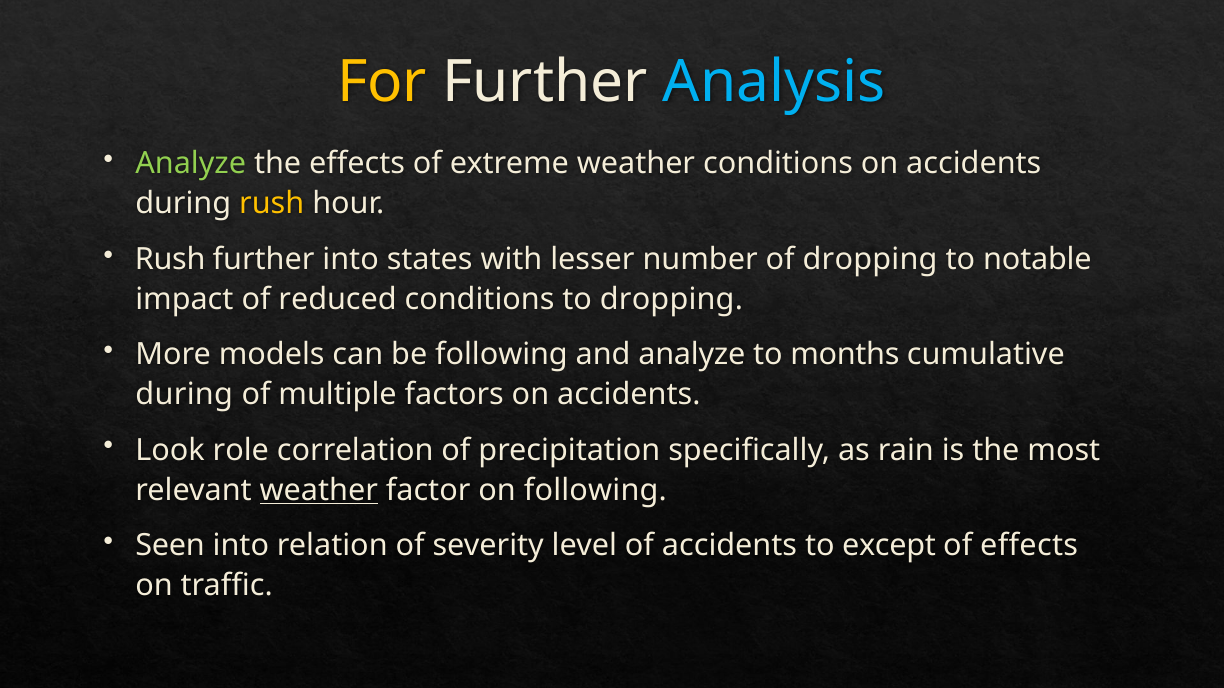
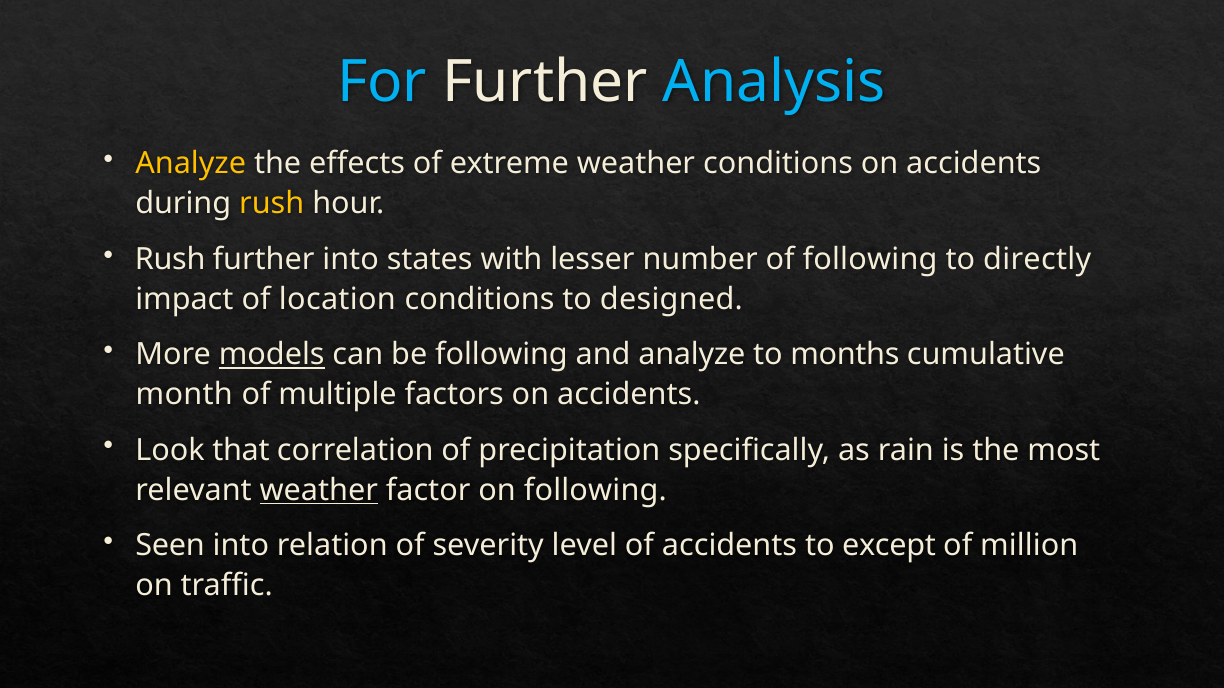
For colour: yellow -> light blue
Analyze at (191, 164) colour: light green -> yellow
of dropping: dropping -> following
notable: notable -> directly
reduced: reduced -> location
to dropping: dropping -> designed
models underline: none -> present
during at (184, 395): during -> month
role: role -> that
of effects: effects -> million
